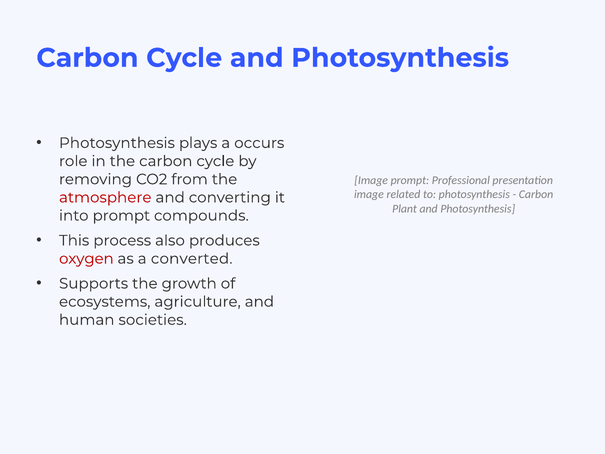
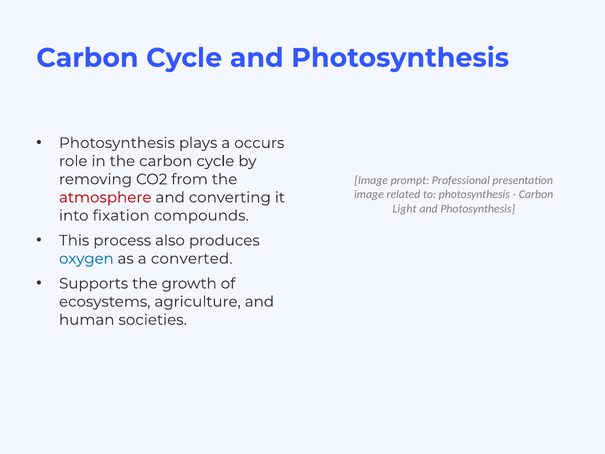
Plant: Plant -> Light
into prompt: prompt -> fixation
oxygen colour: red -> blue
